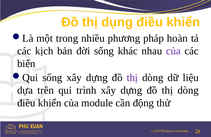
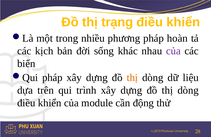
dụng: dụng -> trạng
sống at (52, 78): sống -> pháp
thị at (132, 78) colour: purple -> orange
